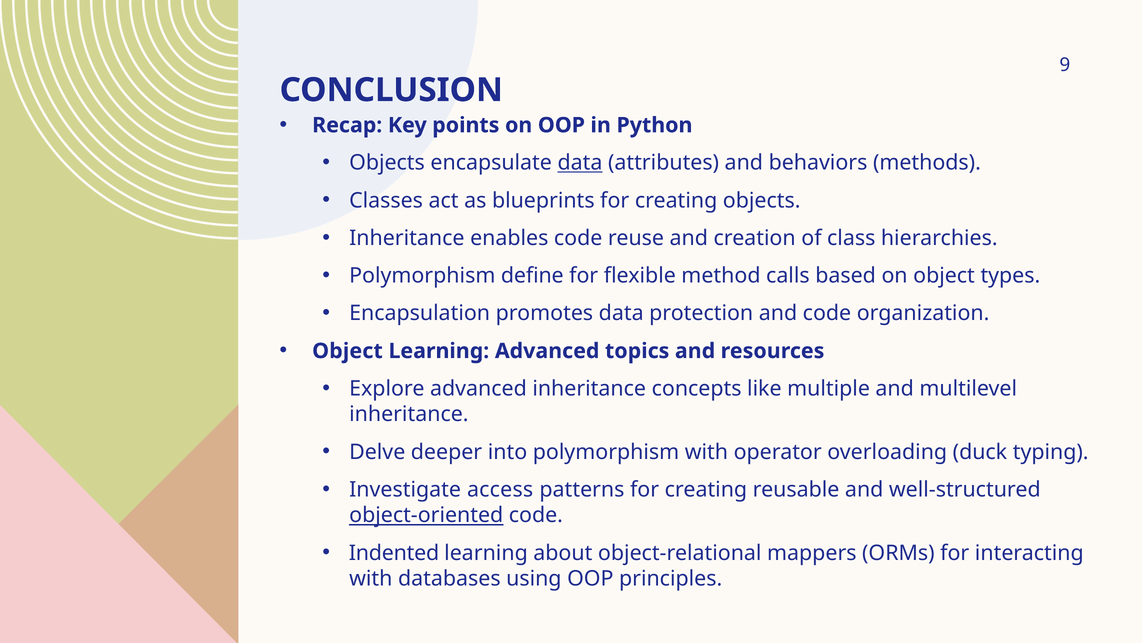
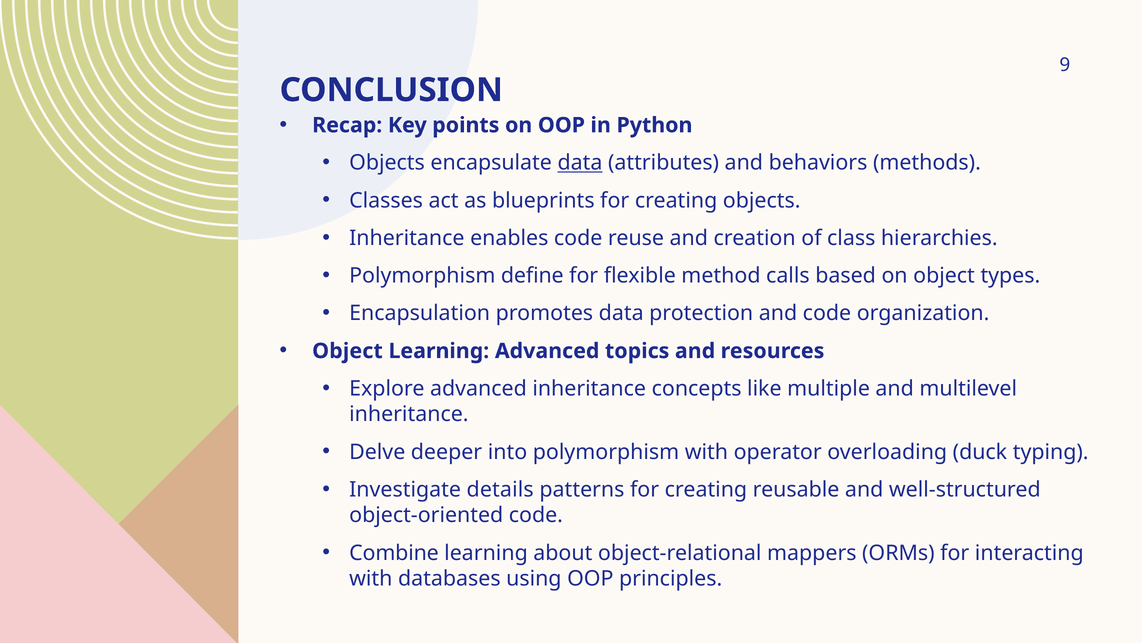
access: access -> details
object-oriented underline: present -> none
Indented: Indented -> Combine
